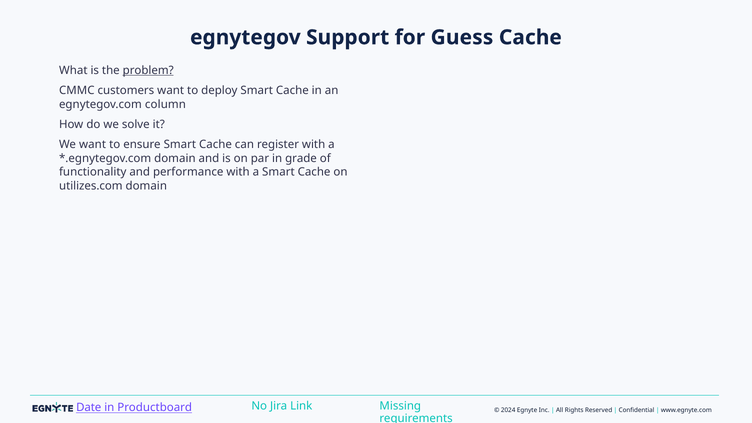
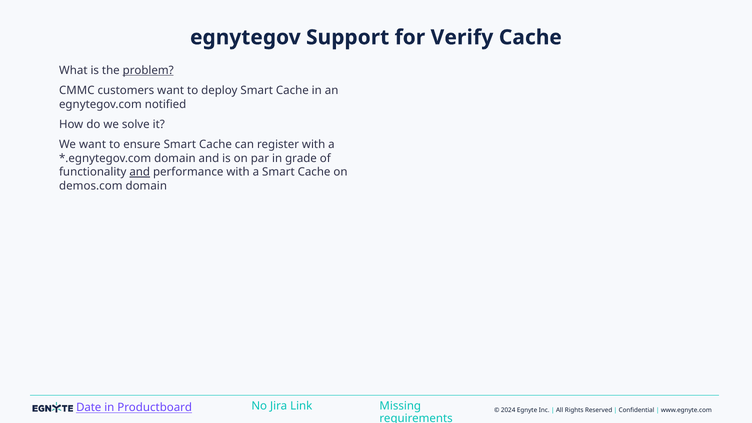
Guess: Guess -> Verify
column: column -> notified
and at (140, 172) underline: none -> present
utilizes.com: utilizes.com -> demos.com
